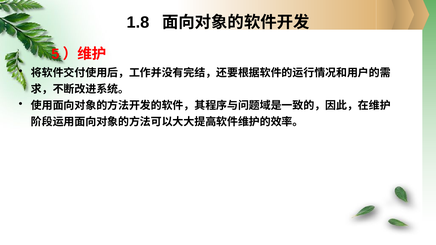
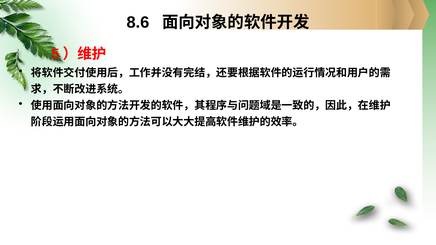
1.8: 1.8 -> 8.6
